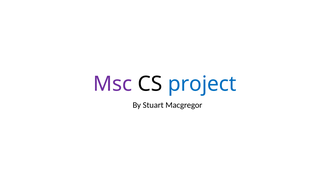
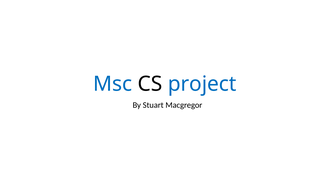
Msc colour: purple -> blue
